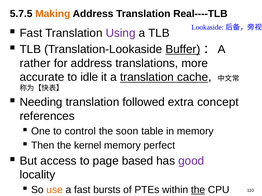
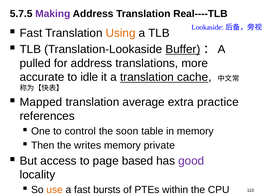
Making colour: orange -> purple
Using colour: purple -> orange
rather: rather -> pulled
Needing: Needing -> Mapped
followed: followed -> average
concept: concept -> practice
kernel: kernel -> writes
perfect: perfect -> private
the at (198, 190) underline: present -> none
